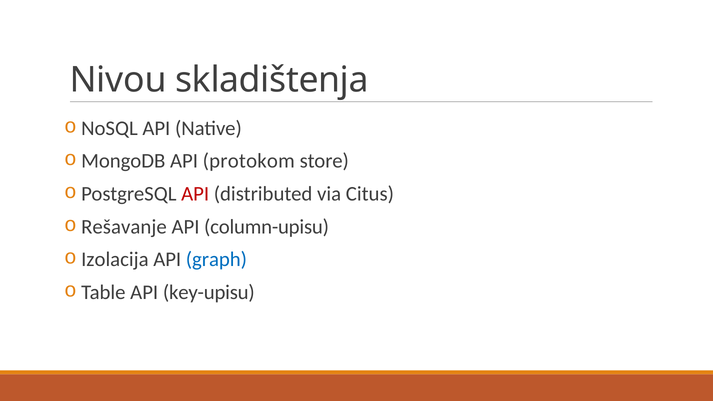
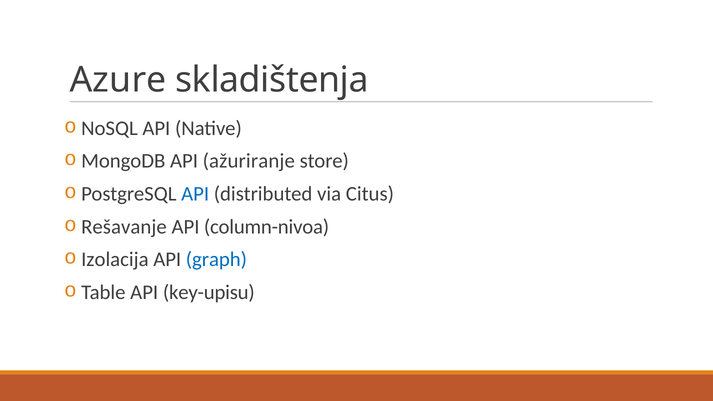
Nivou: Nivou -> Azure
protokom: protokom -> ažuriranje
API at (195, 194) colour: red -> blue
column-upisu: column-upisu -> column-nivoa
